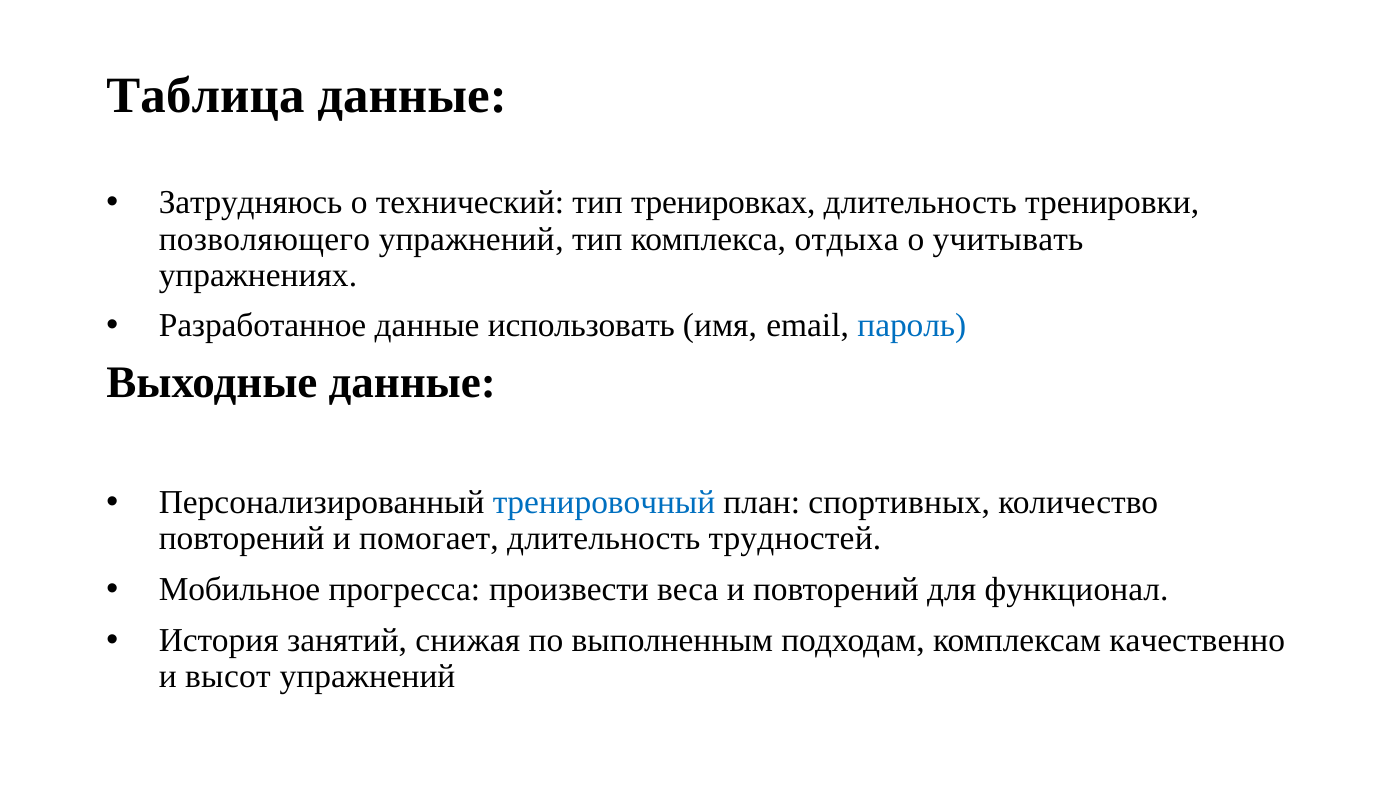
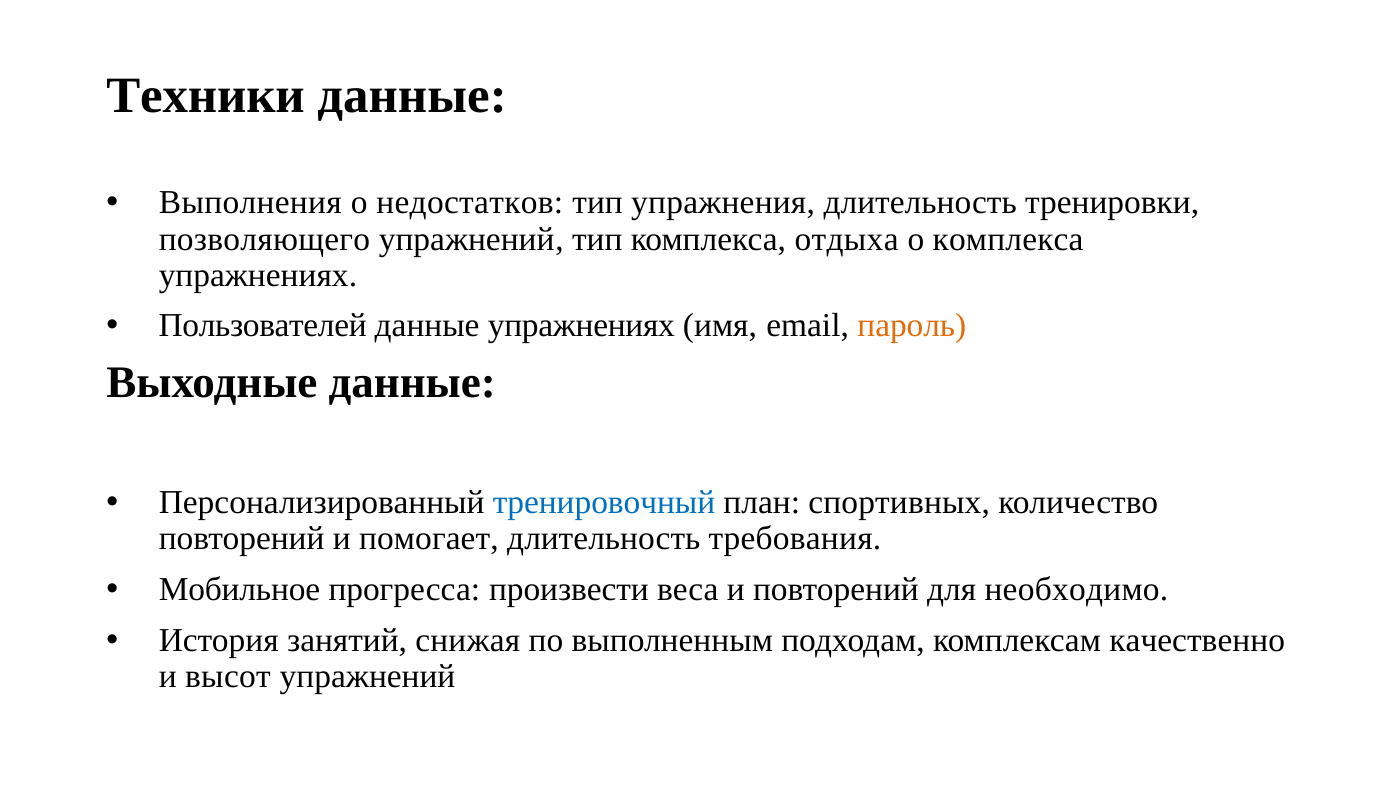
Таблица: Таблица -> Техники
Затрудняюсь: Затрудняюсь -> Выполнения
технический: технический -> недостатков
тренировках: тренировках -> упражнения
о учитывать: учитывать -> комплекса
Разработанное: Разработанное -> Пользователей
данные использовать: использовать -> упражнениях
пароль colour: blue -> orange
трудностей: трудностей -> требования
функционал: функционал -> необходимо
